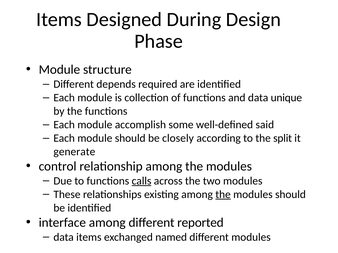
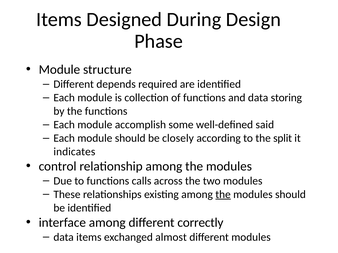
unique: unique -> storing
generate: generate -> indicates
calls underline: present -> none
reported: reported -> correctly
named: named -> almost
